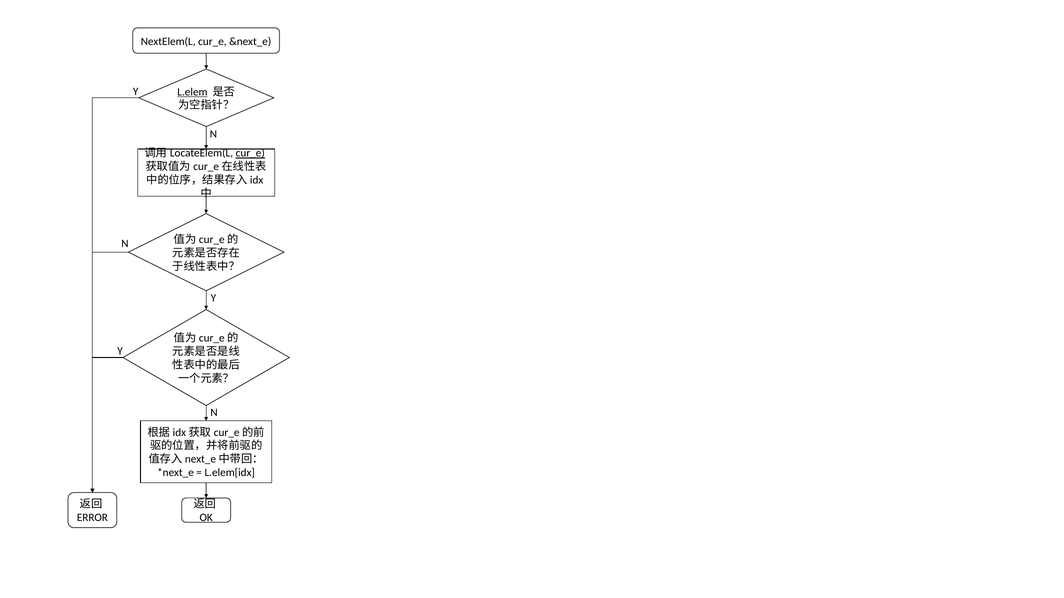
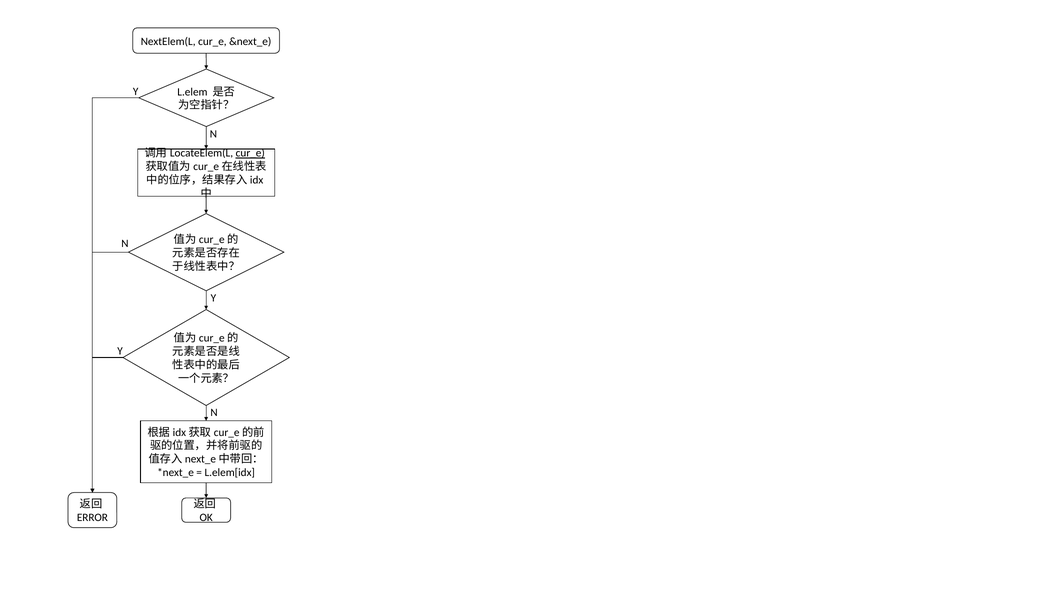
L.elem underline: present -> none
